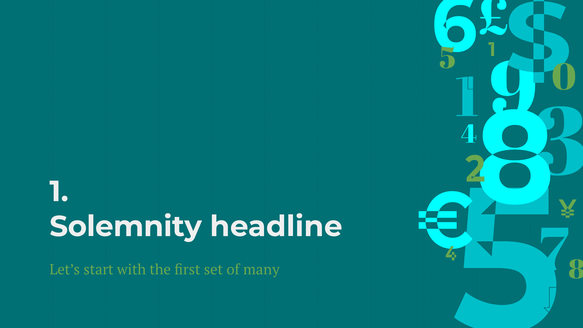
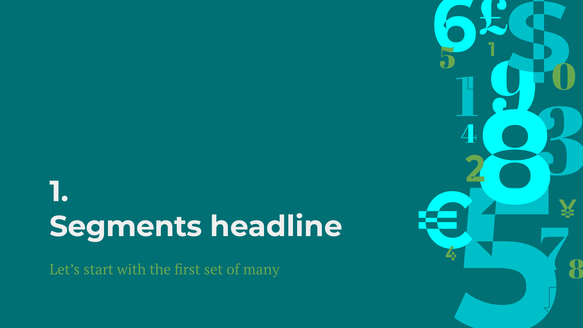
Solemnity: Solemnity -> Segments
